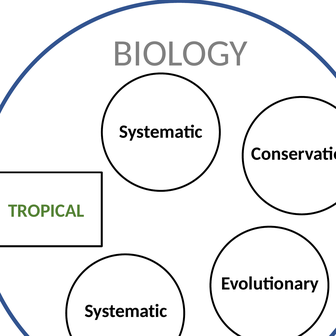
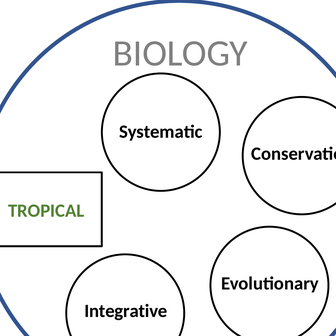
Systematic at (126, 311): Systematic -> Integrative
